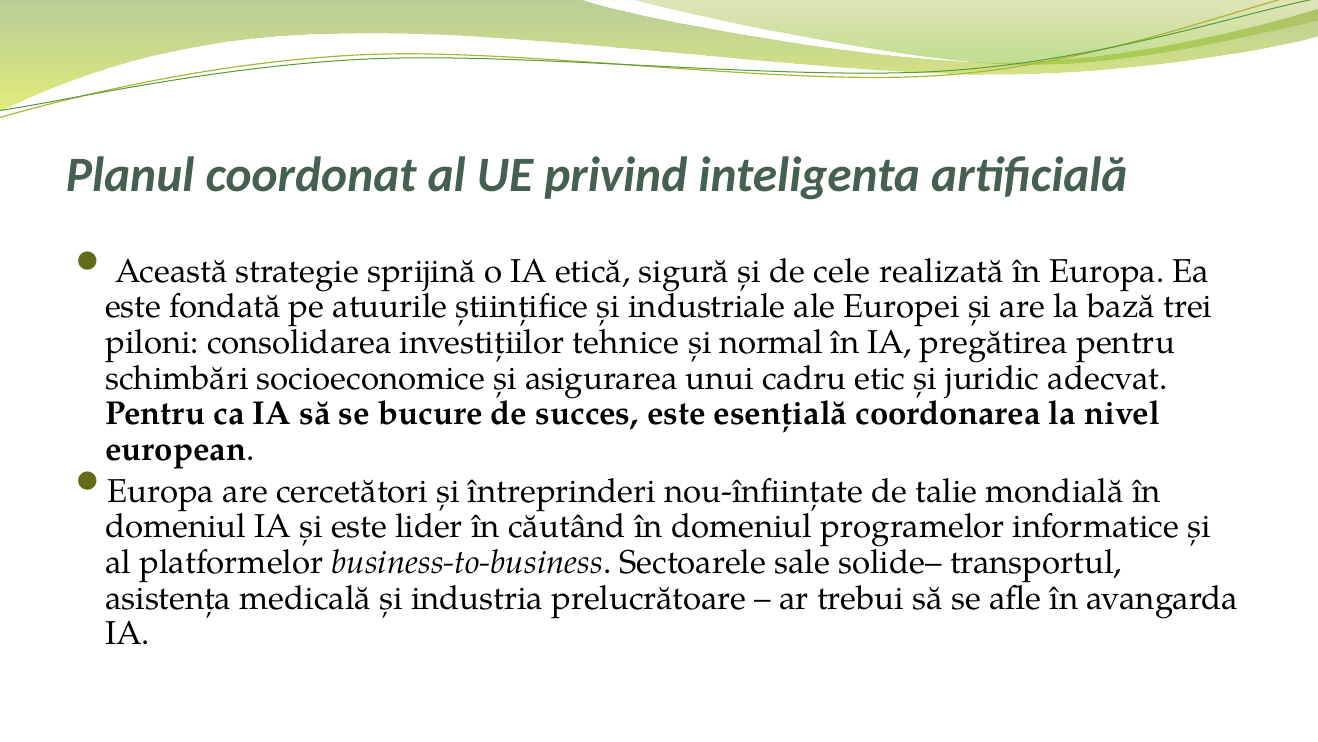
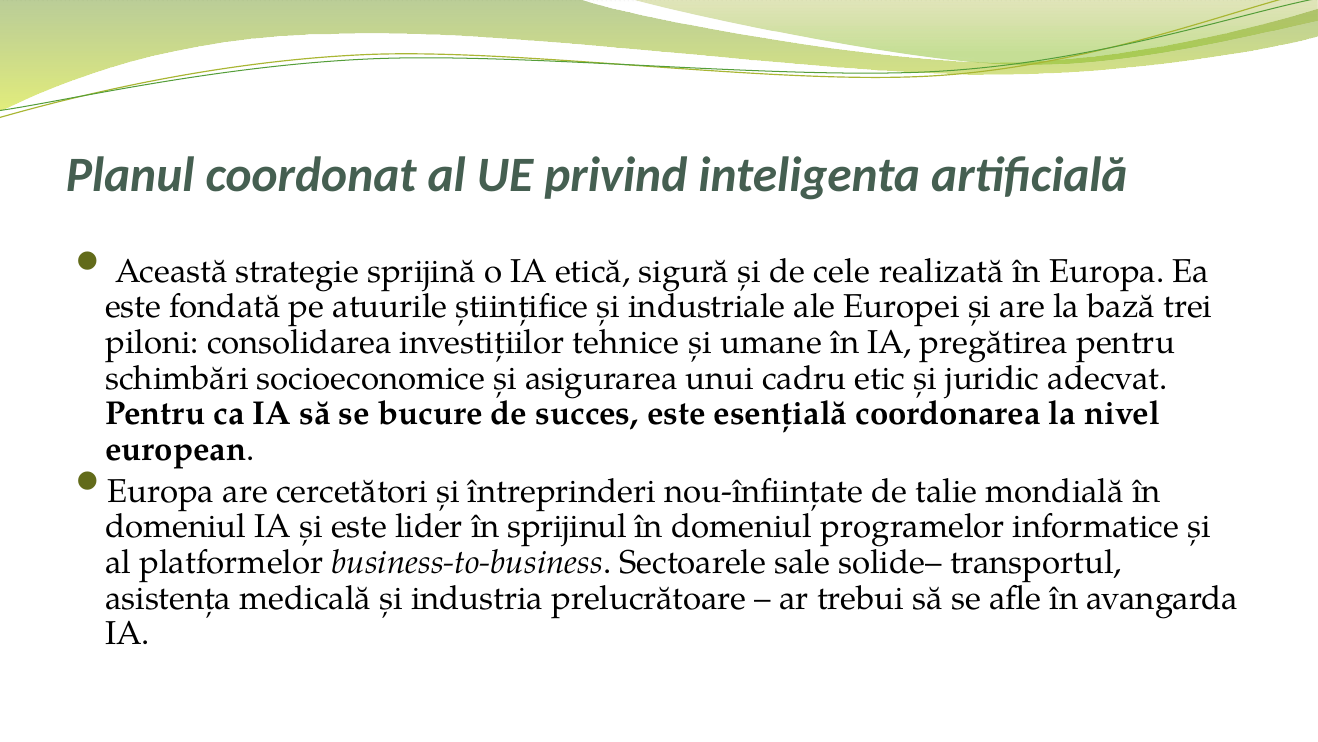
normal: normal -> umane
căutând: căutând -> sprijinul
